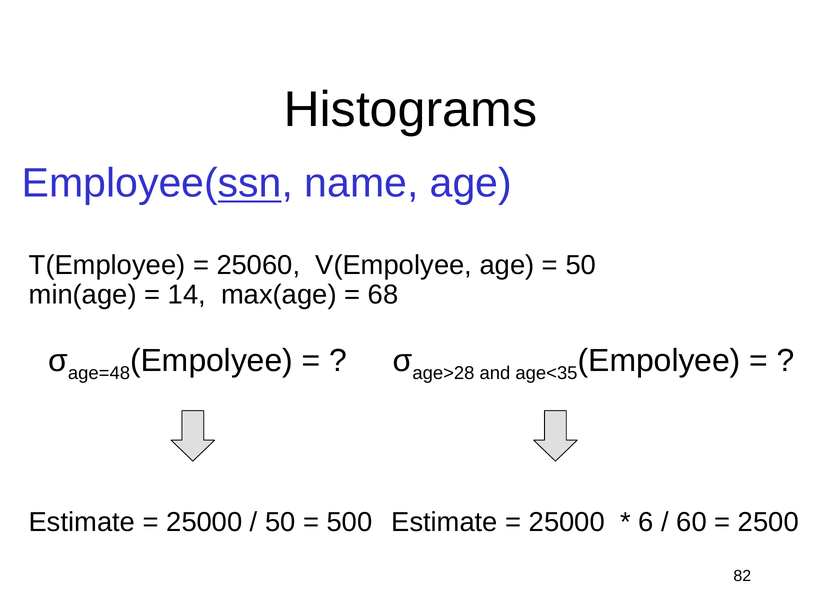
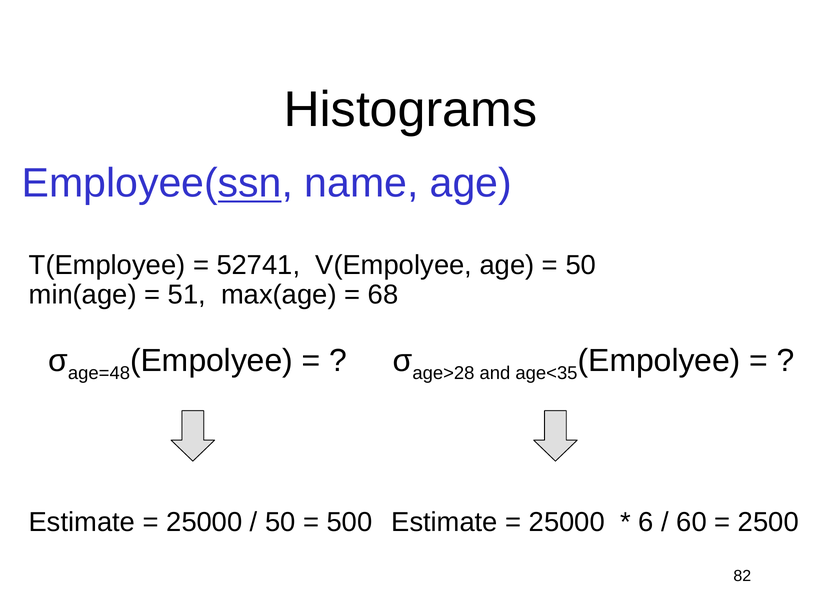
25060: 25060 -> 52741
14: 14 -> 51
